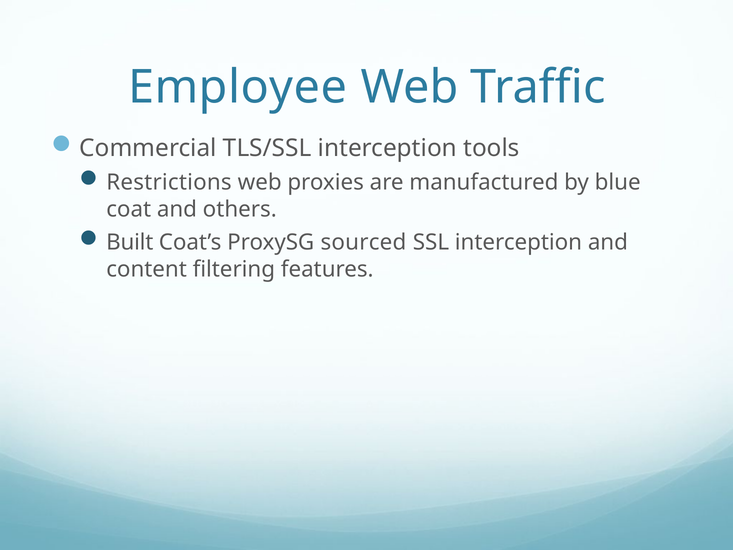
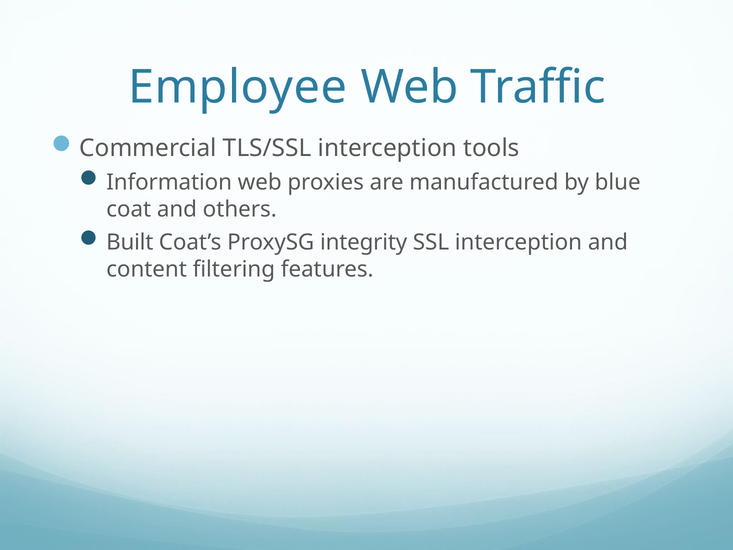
Restrictions: Restrictions -> Information
sourced: sourced -> integrity
